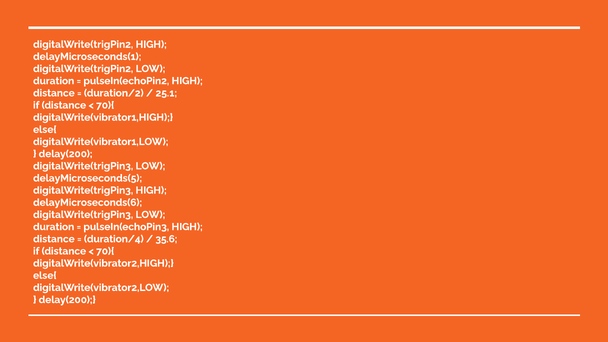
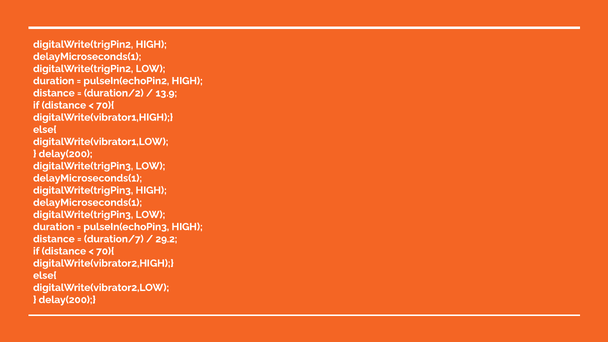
25.1: 25.1 -> 13.9
delayMicroseconds(5 at (88, 178): delayMicroseconds(5 -> delayMicroseconds(1
delayMicroseconds(6 at (88, 202): delayMicroseconds(6 -> delayMicroseconds(1
duration/4: duration/4 -> duration/7
35.6: 35.6 -> 29.2
